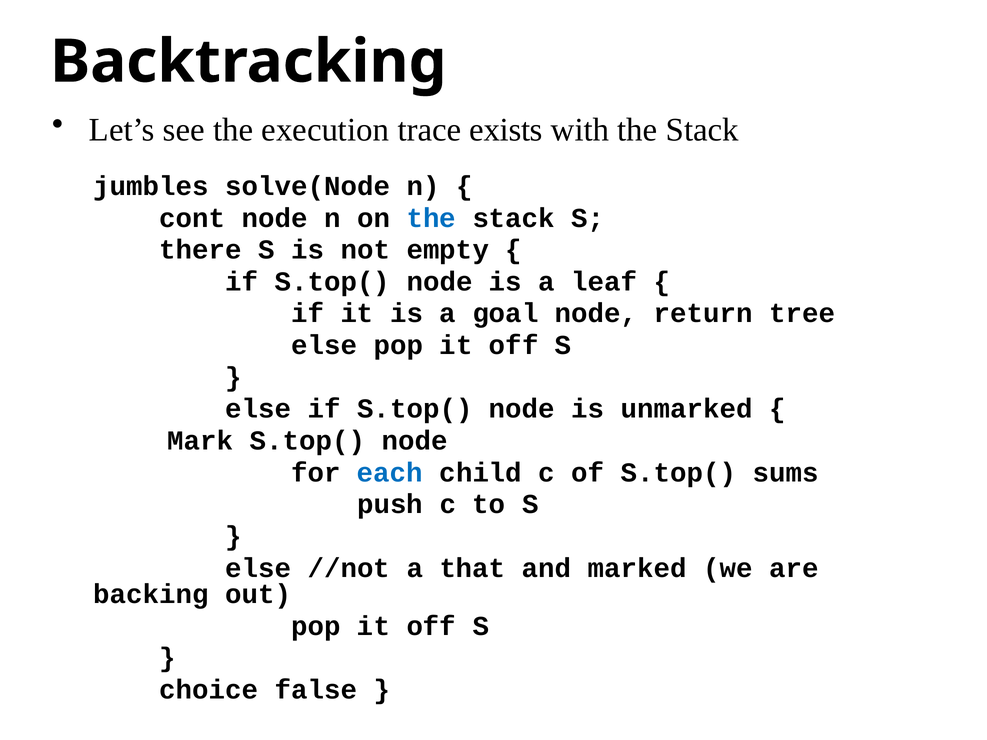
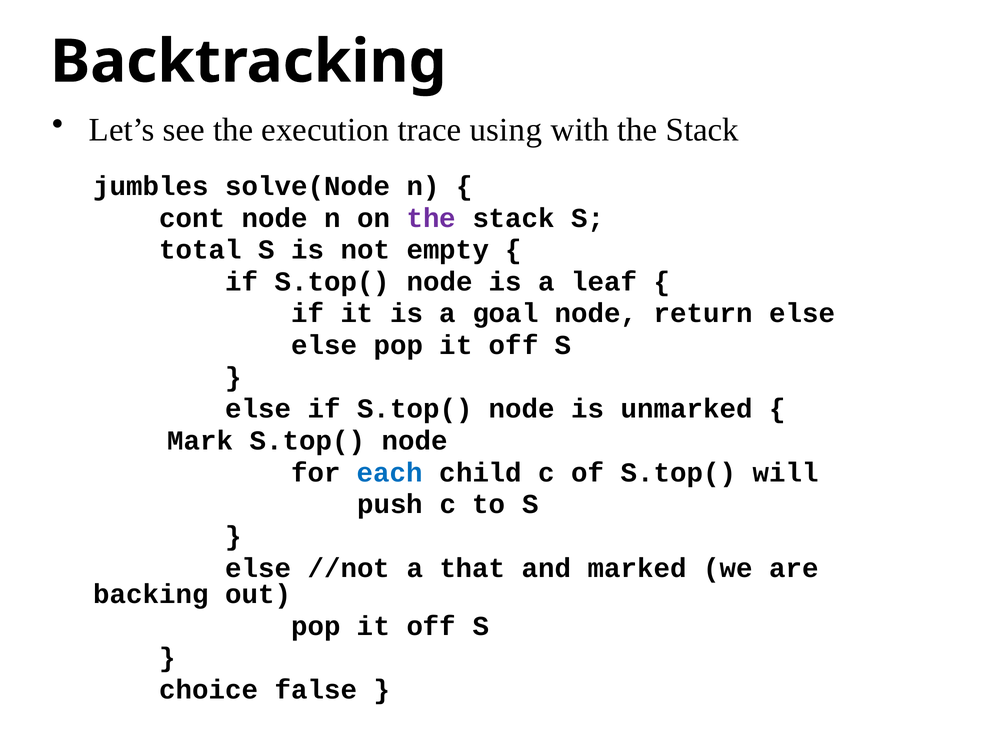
exists: exists -> using
the at (431, 218) colour: blue -> purple
there: there -> total
return tree: tree -> else
sums: sums -> will
